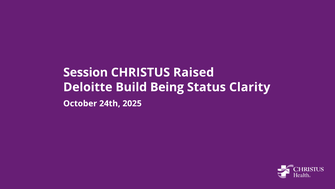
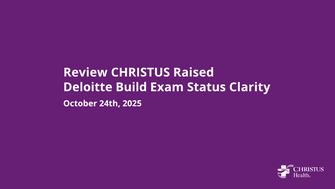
Session: Session -> Review
Being: Being -> Exam
